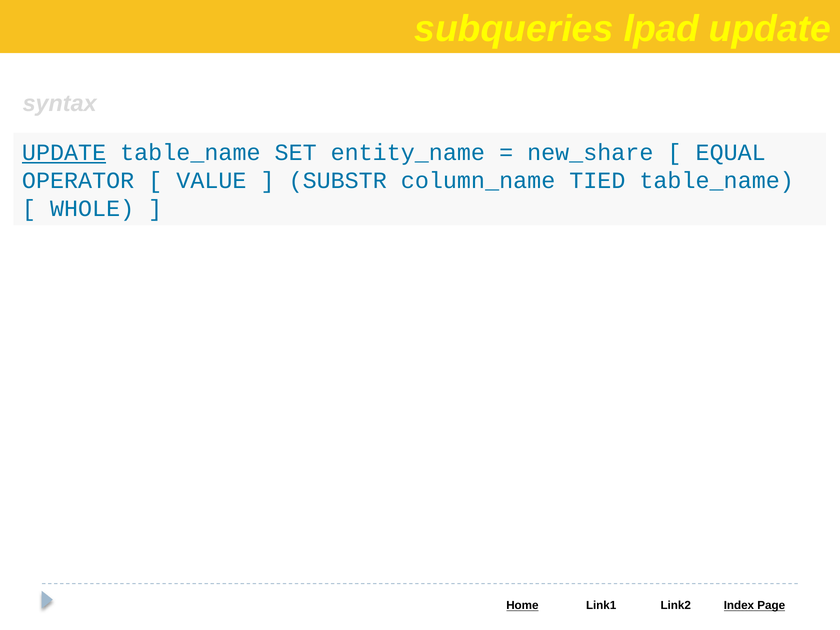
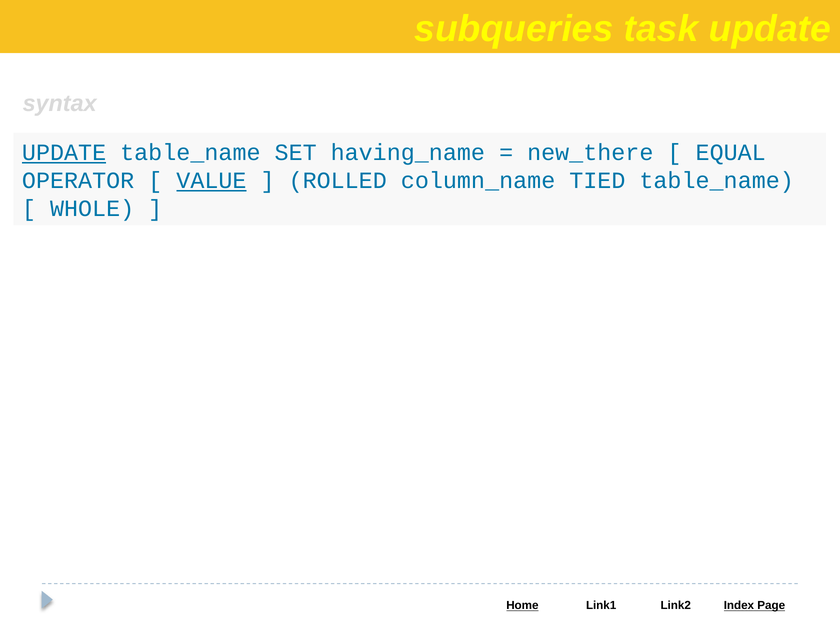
lpad: lpad -> task
entity_name: entity_name -> having_name
new_share: new_share -> new_there
VALUE underline: none -> present
SUBSTR: SUBSTR -> ROLLED
